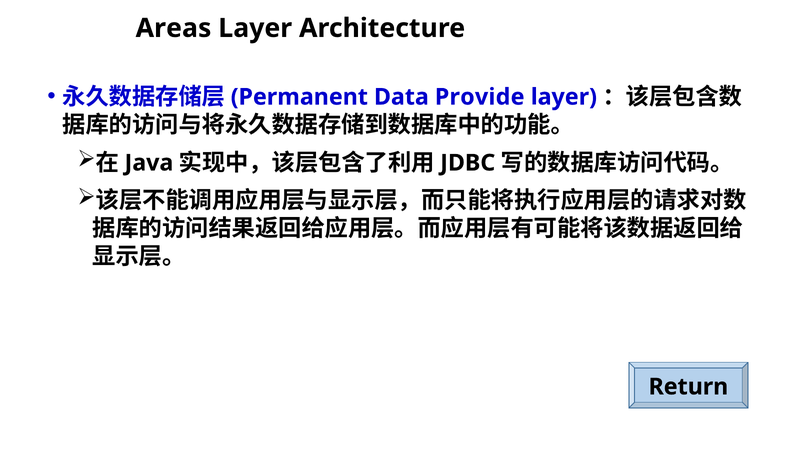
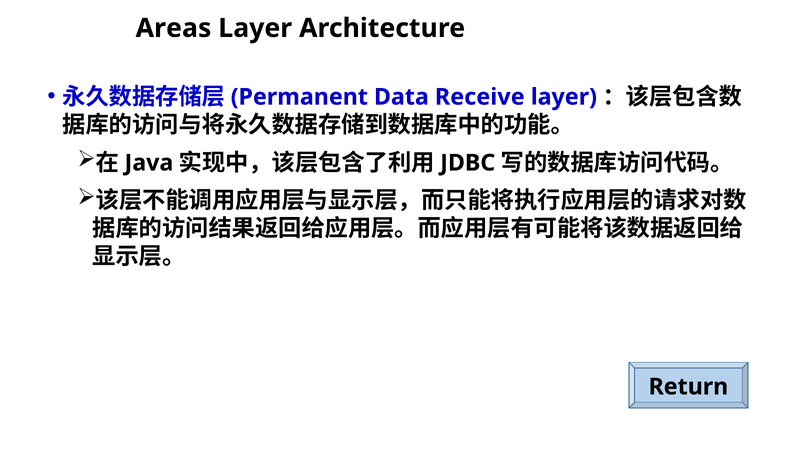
Provide: Provide -> Receive
